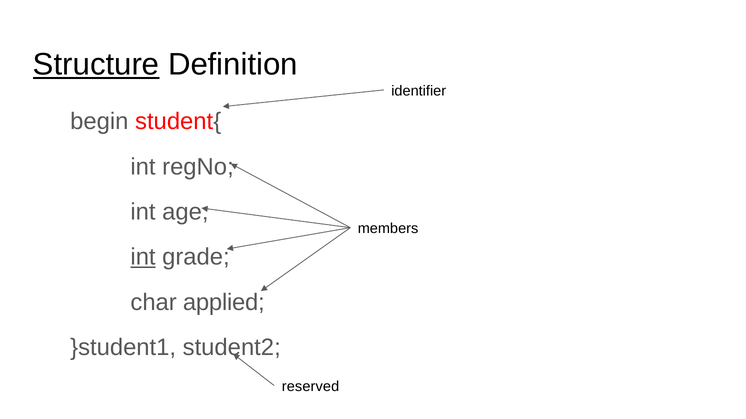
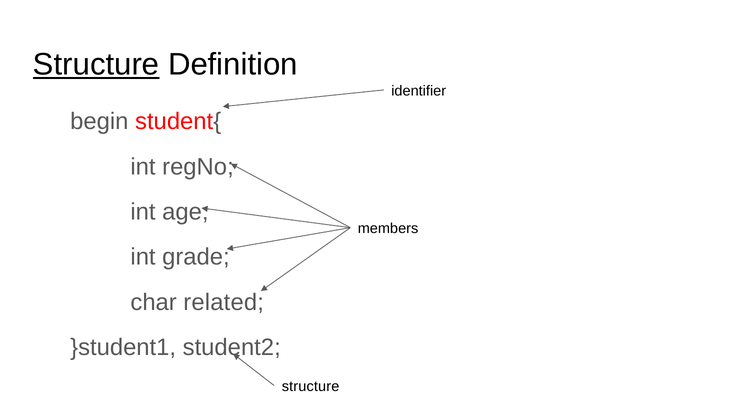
int at (143, 257) underline: present -> none
applied: applied -> related
reserved at (311, 387): reserved -> structure
